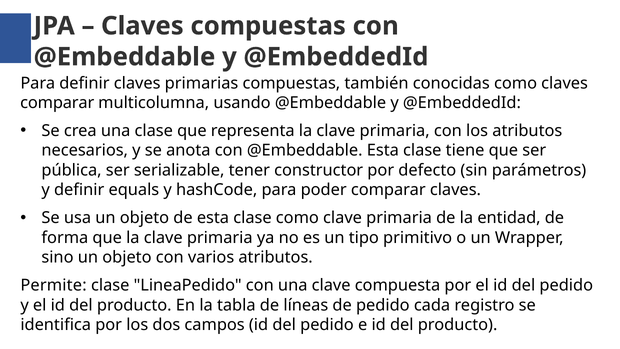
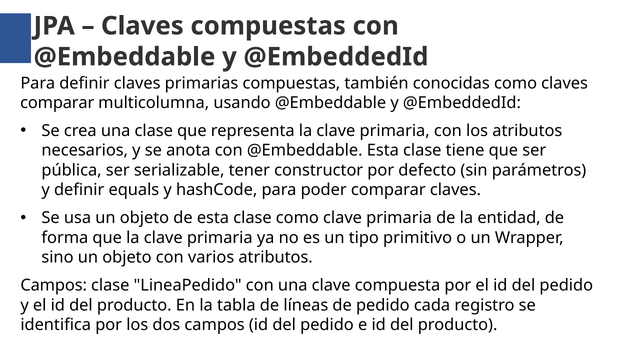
Permite at (54, 285): Permite -> Campos
